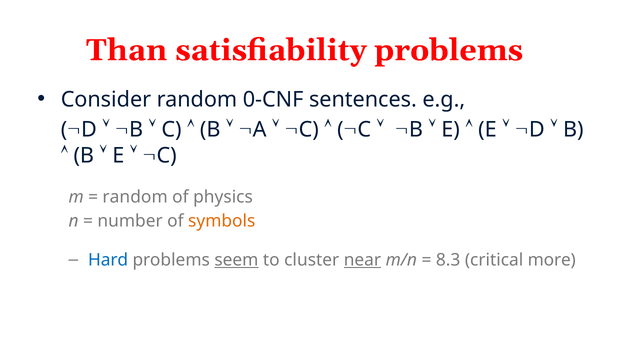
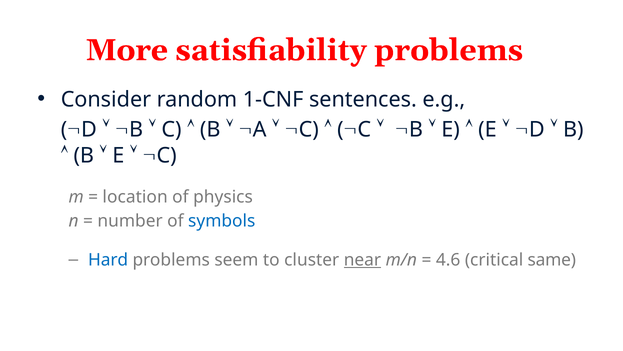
Than: Than -> More
0-CNF: 0-CNF -> 1-CNF
random at (135, 197): random -> location
symbols colour: orange -> blue
seem underline: present -> none
8.3: 8.3 -> 4.6
more: more -> same
